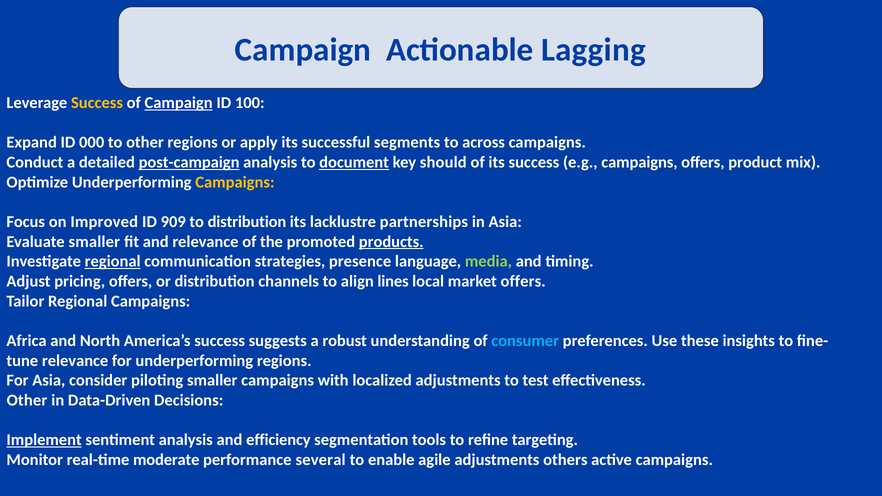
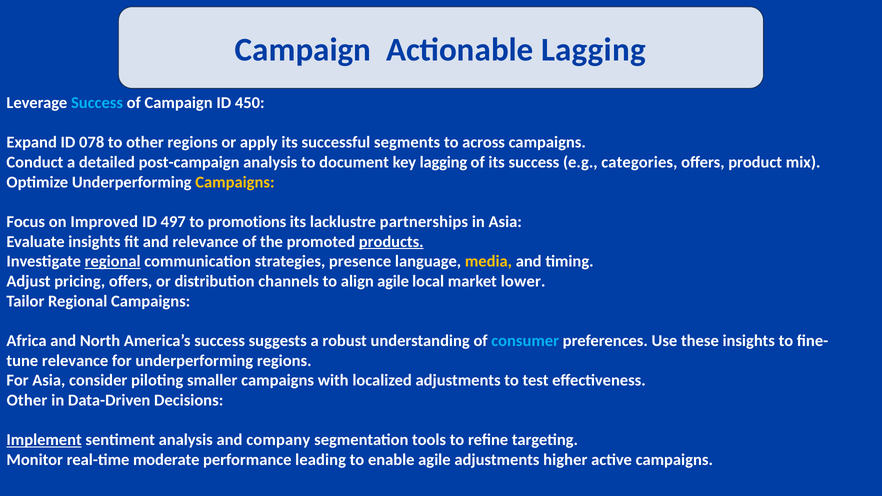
Success at (97, 103) colour: yellow -> light blue
Campaign at (179, 103) underline: present -> none
100: 100 -> 450
000: 000 -> 078
post-campaign underline: present -> none
document underline: present -> none
key should: should -> lagging
e.g campaigns: campaigns -> categories
909: 909 -> 497
to distribution: distribution -> promotions
Evaluate smaller: smaller -> insights
media colour: light green -> yellow
align lines: lines -> agile
market offers: offers -> lower
efficiency: efficiency -> company
several: several -> leading
others: others -> higher
